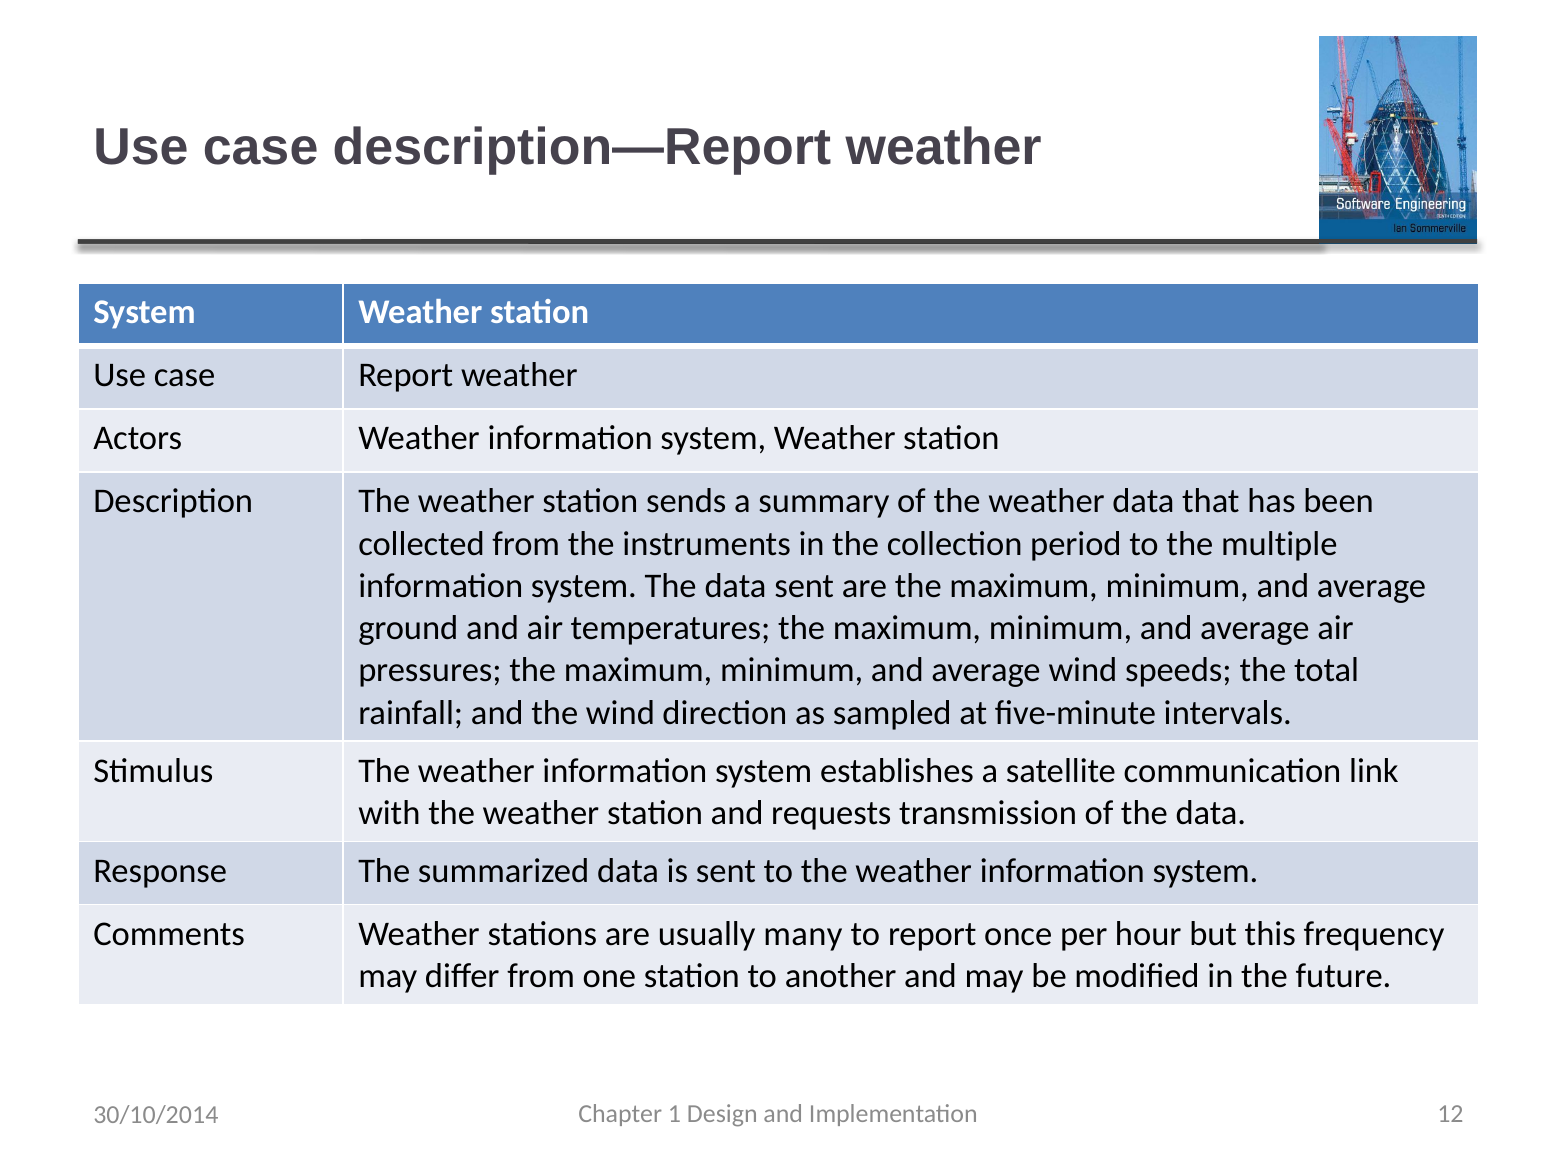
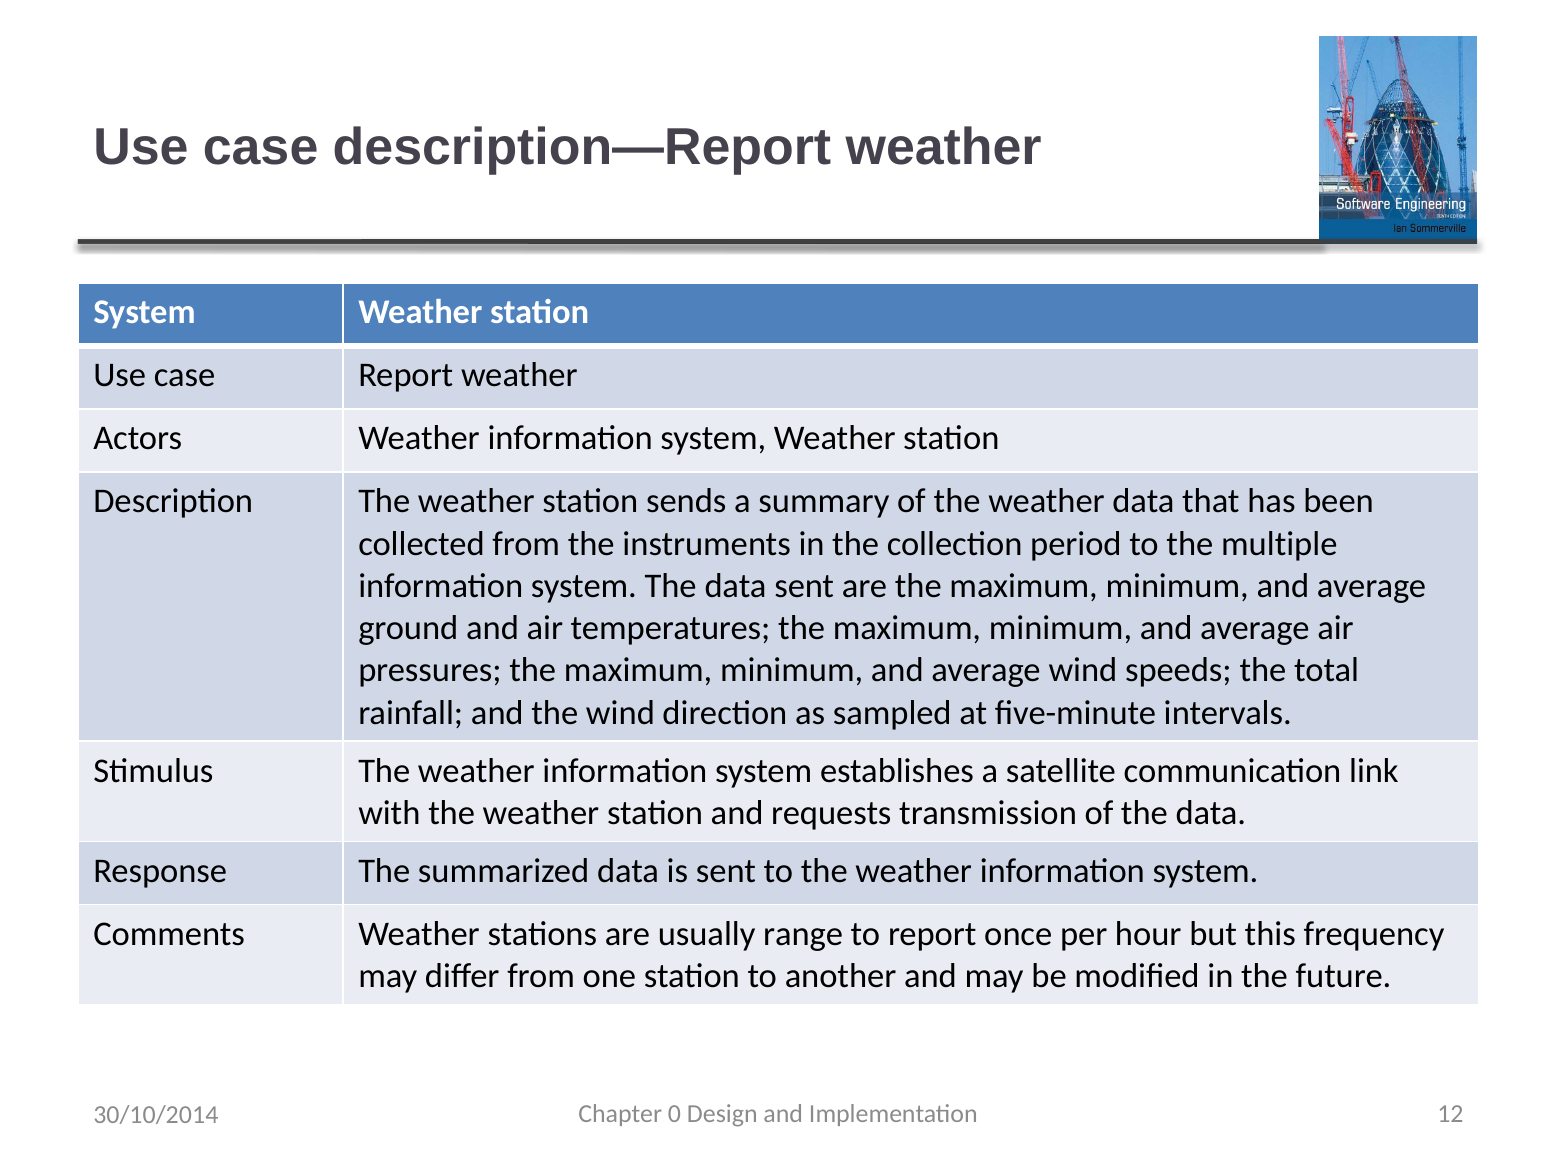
many: many -> range
1: 1 -> 0
